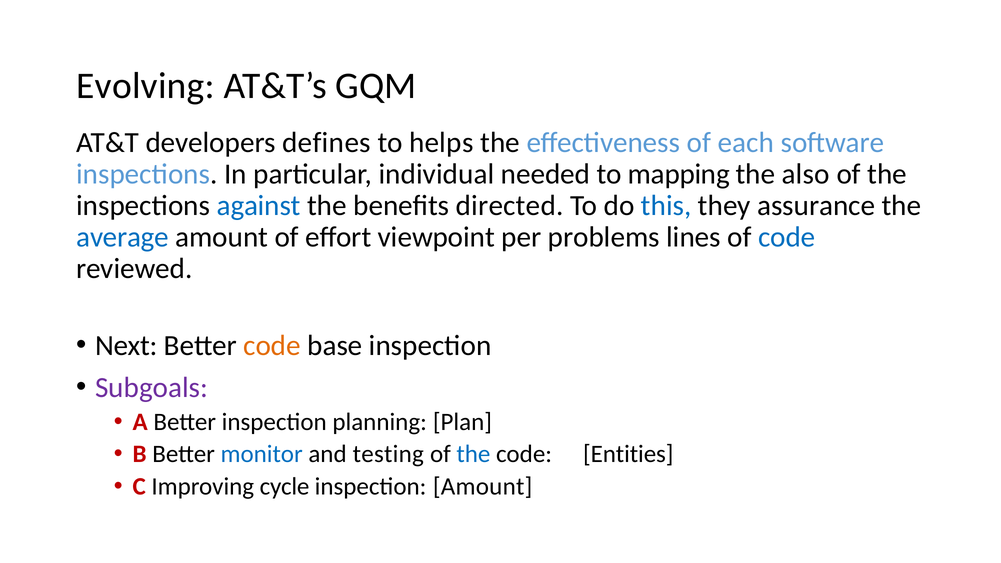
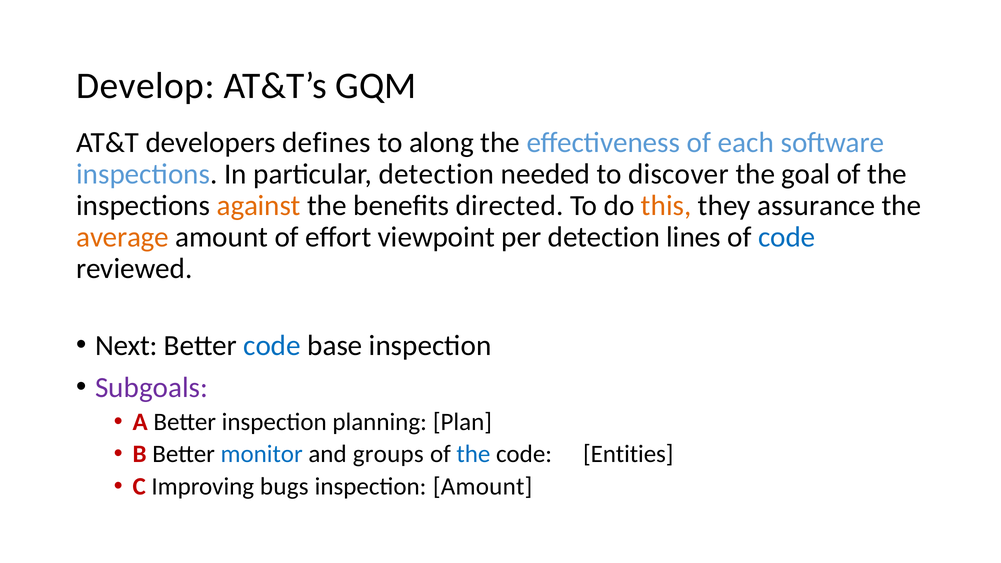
Evolving: Evolving -> Develop
helps: helps -> along
particular individual: individual -> detection
mapping: mapping -> discover
also: also -> goal
against colour: blue -> orange
this colour: blue -> orange
average colour: blue -> orange
per problems: problems -> detection
code at (272, 346) colour: orange -> blue
testing: testing -> groups
cycle: cycle -> bugs
